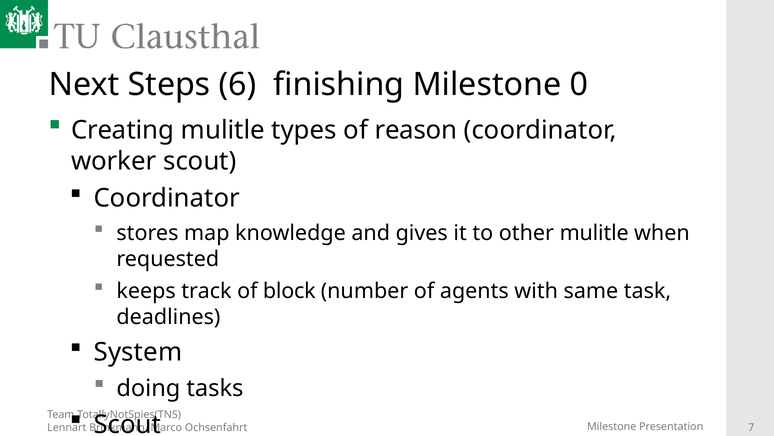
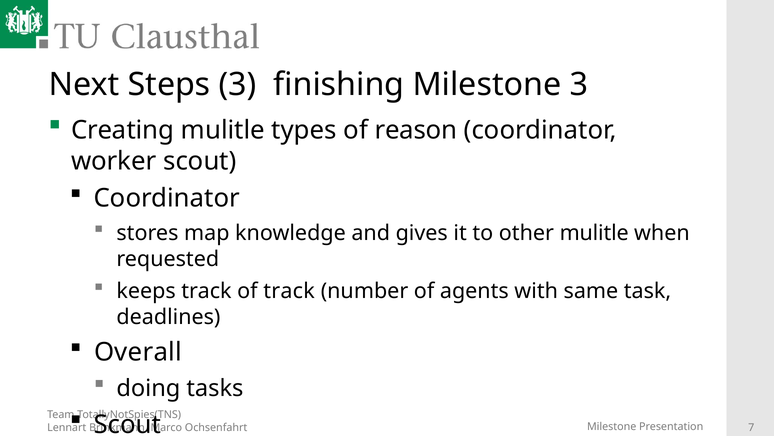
Steps 6: 6 -> 3
Milestone 0: 0 -> 3
of block: block -> track
System: System -> Overall
